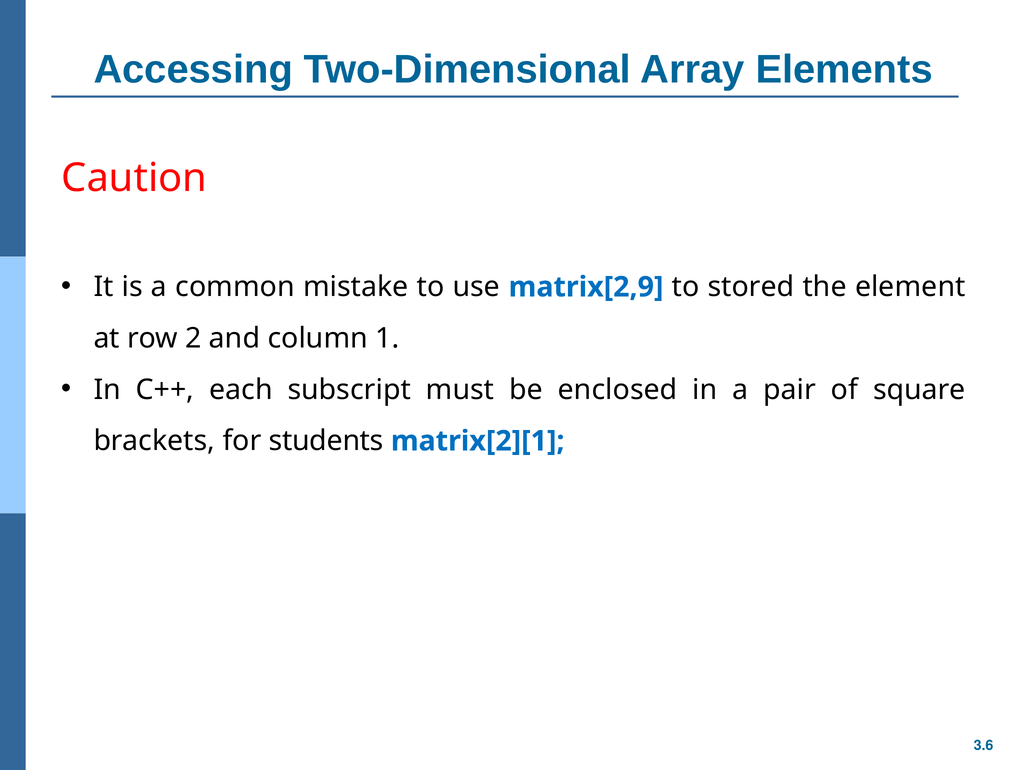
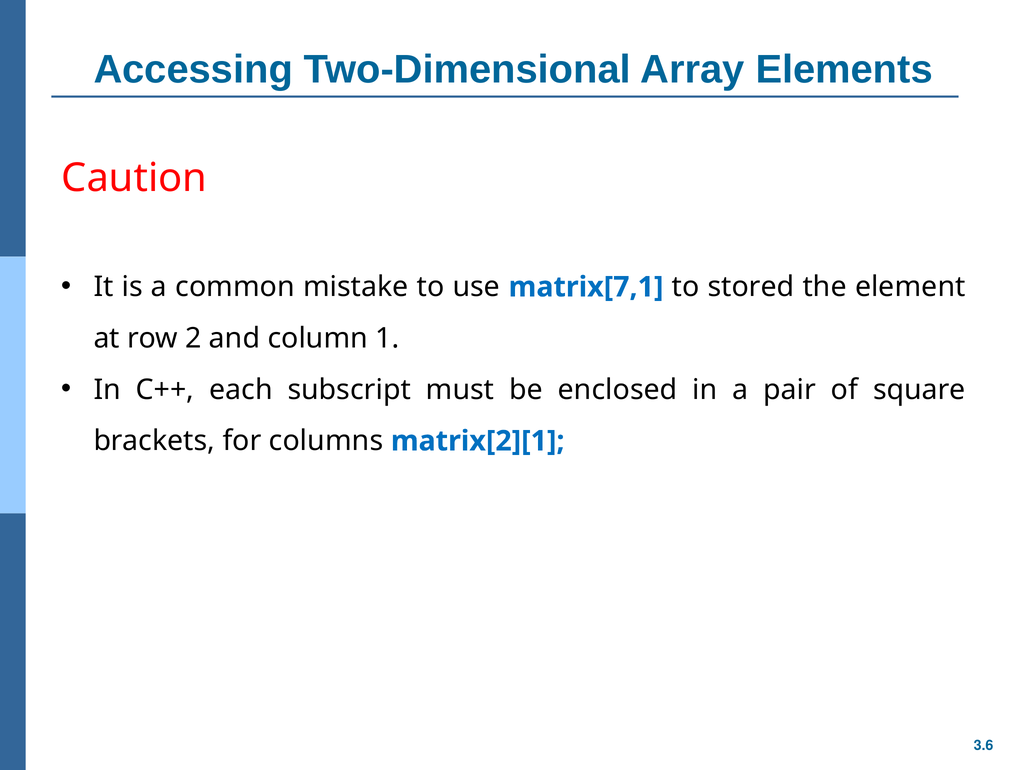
matrix[2,9: matrix[2,9 -> matrix[7,1
students: students -> columns
